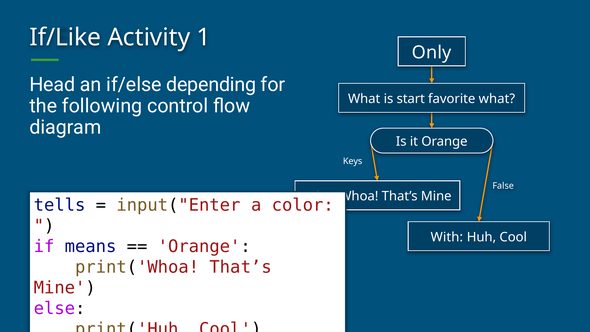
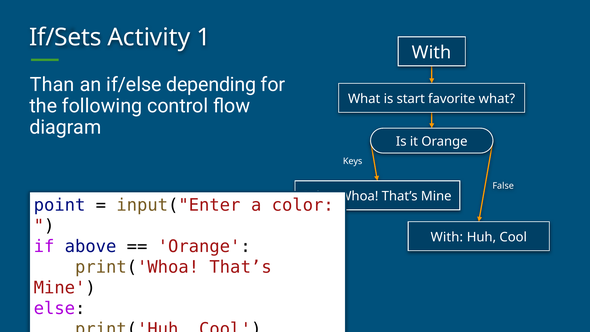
If/Like: If/Like -> If/Sets
Only at (432, 53): Only -> With
Head: Head -> Than
tells: tells -> point
means: means -> above
